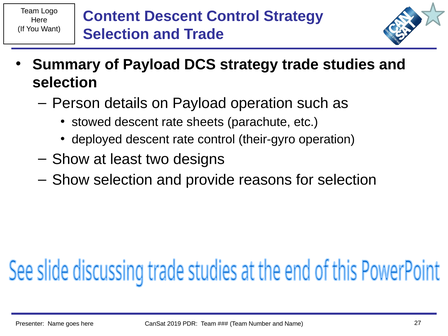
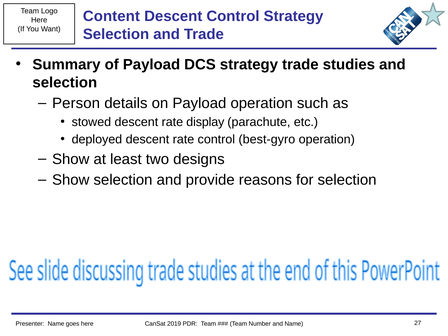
sheets: sheets -> display
their-gyro: their-gyro -> best-gyro
